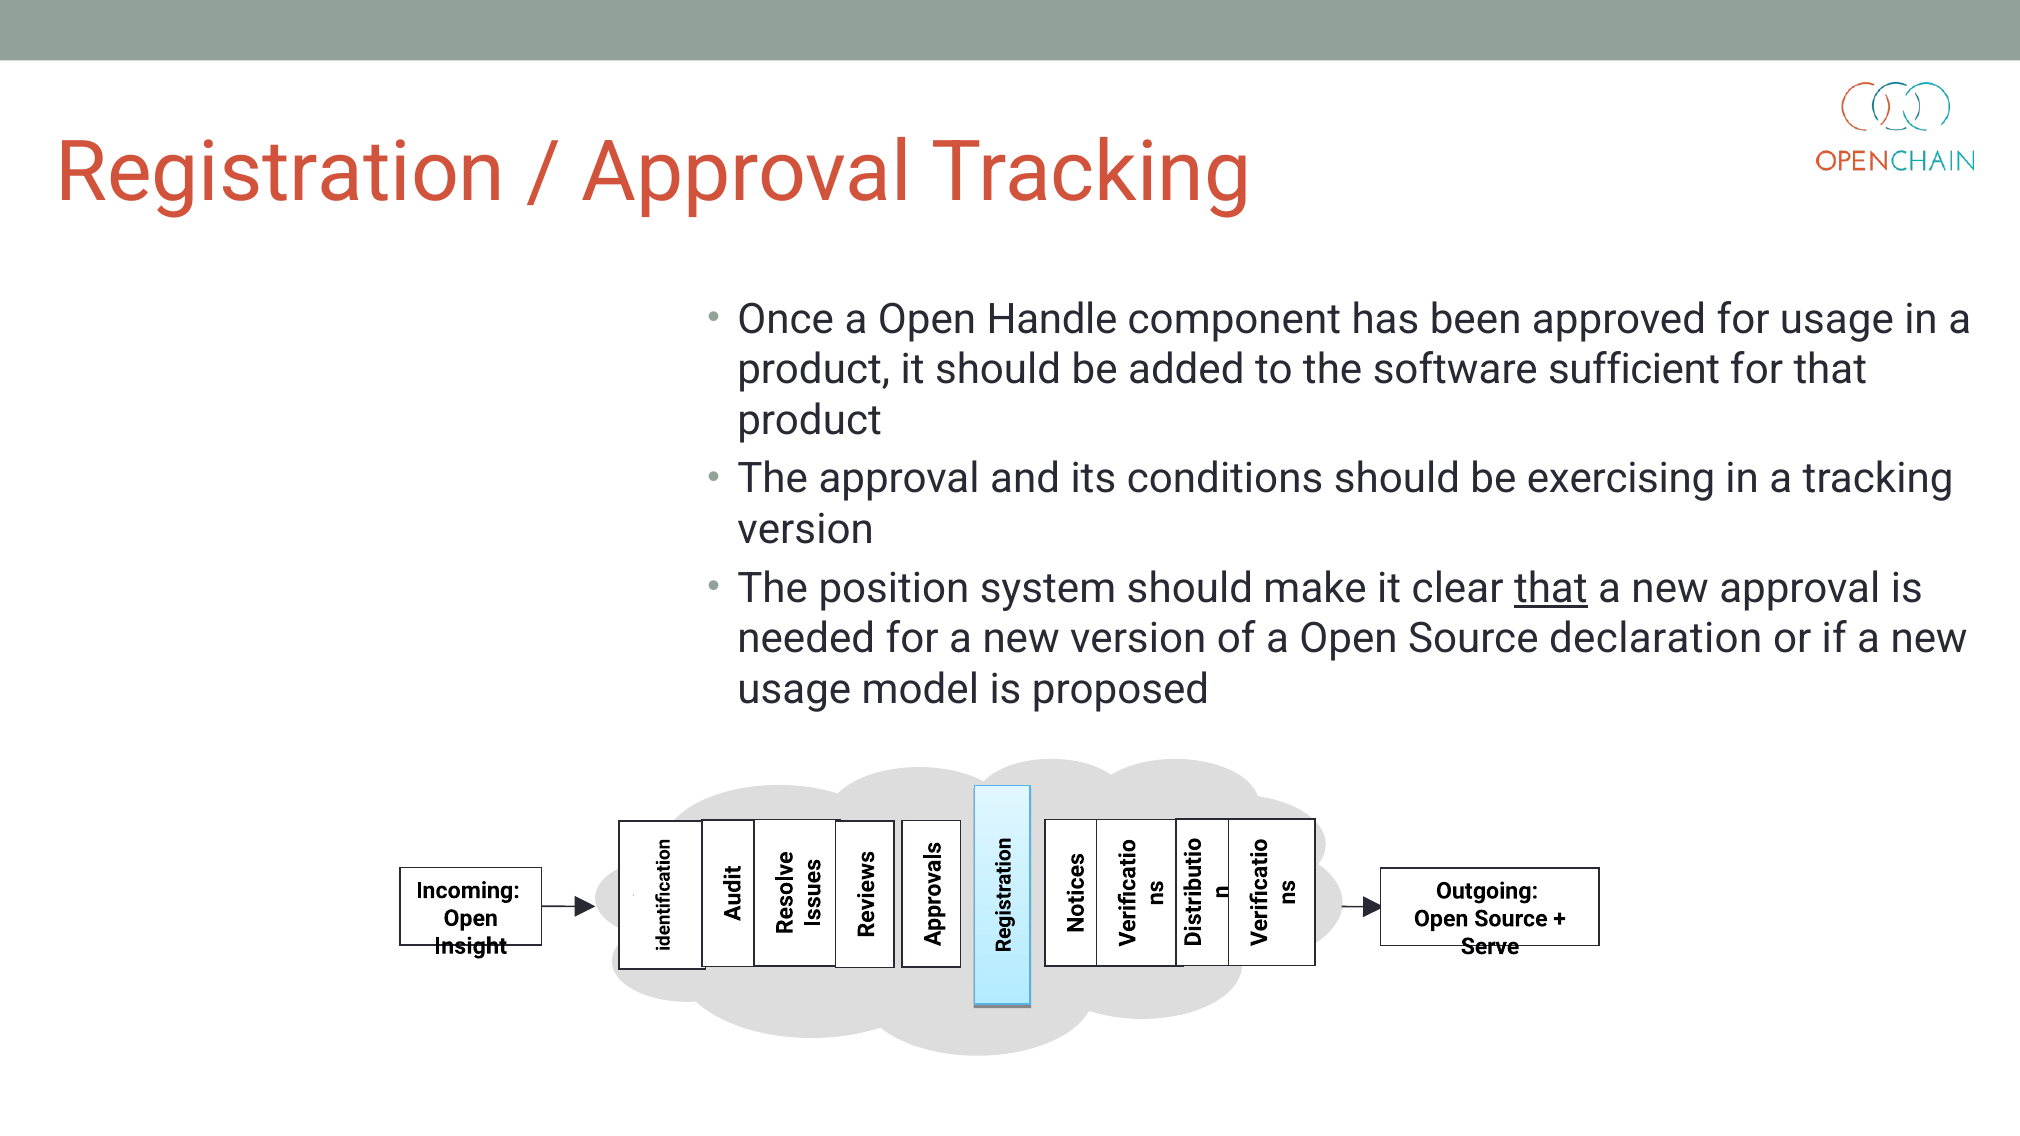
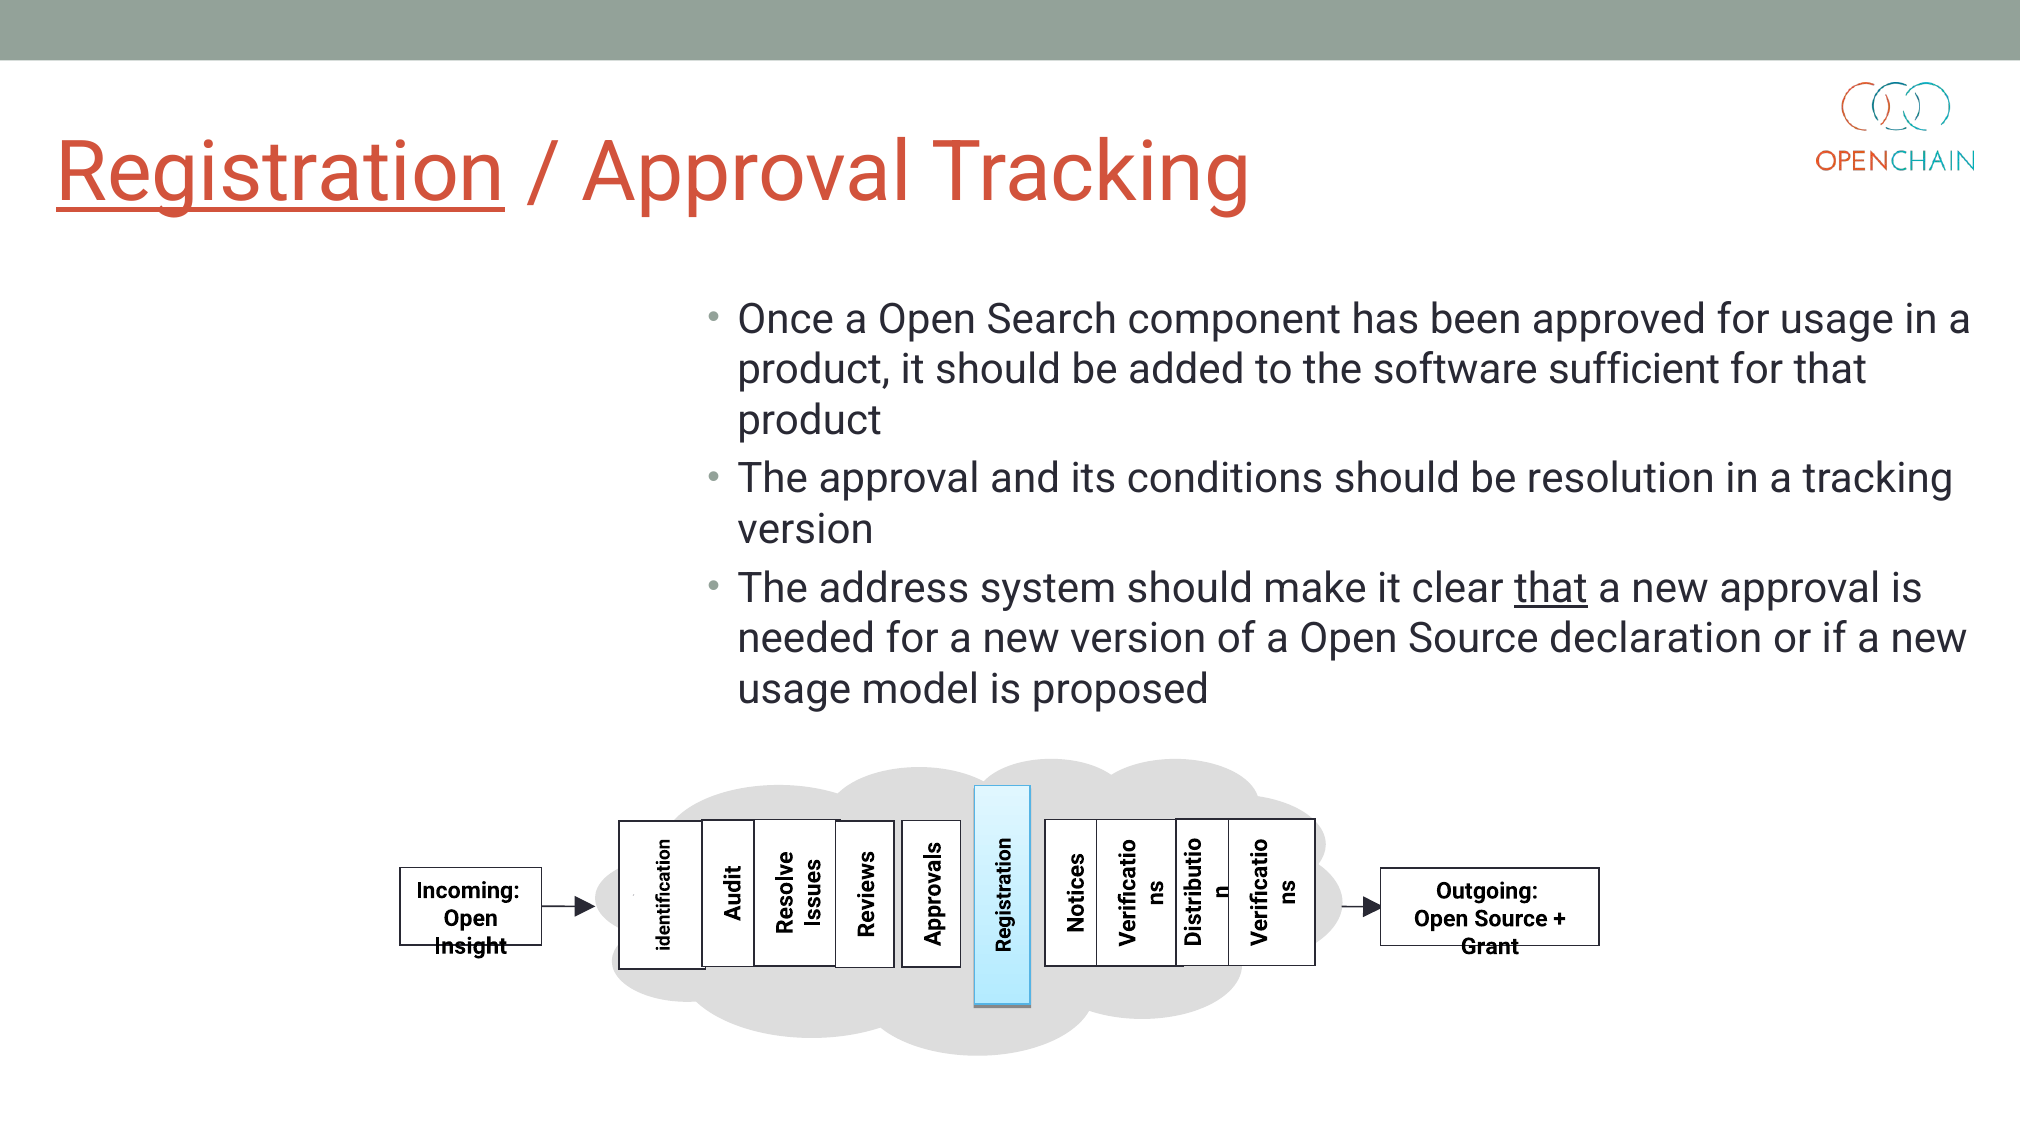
Registration underline: none -> present
Handle: Handle -> Search
exercising: exercising -> resolution
position: position -> address
Serve: Serve -> Grant
